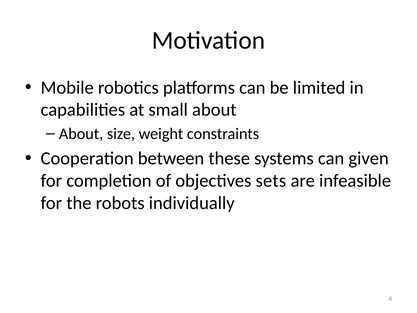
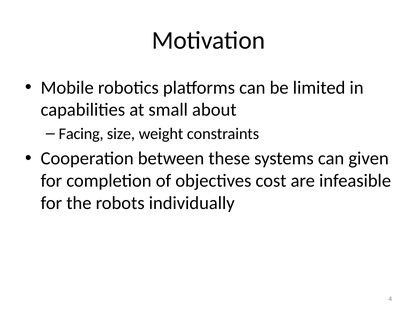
About at (81, 134): About -> Facing
sets: sets -> cost
